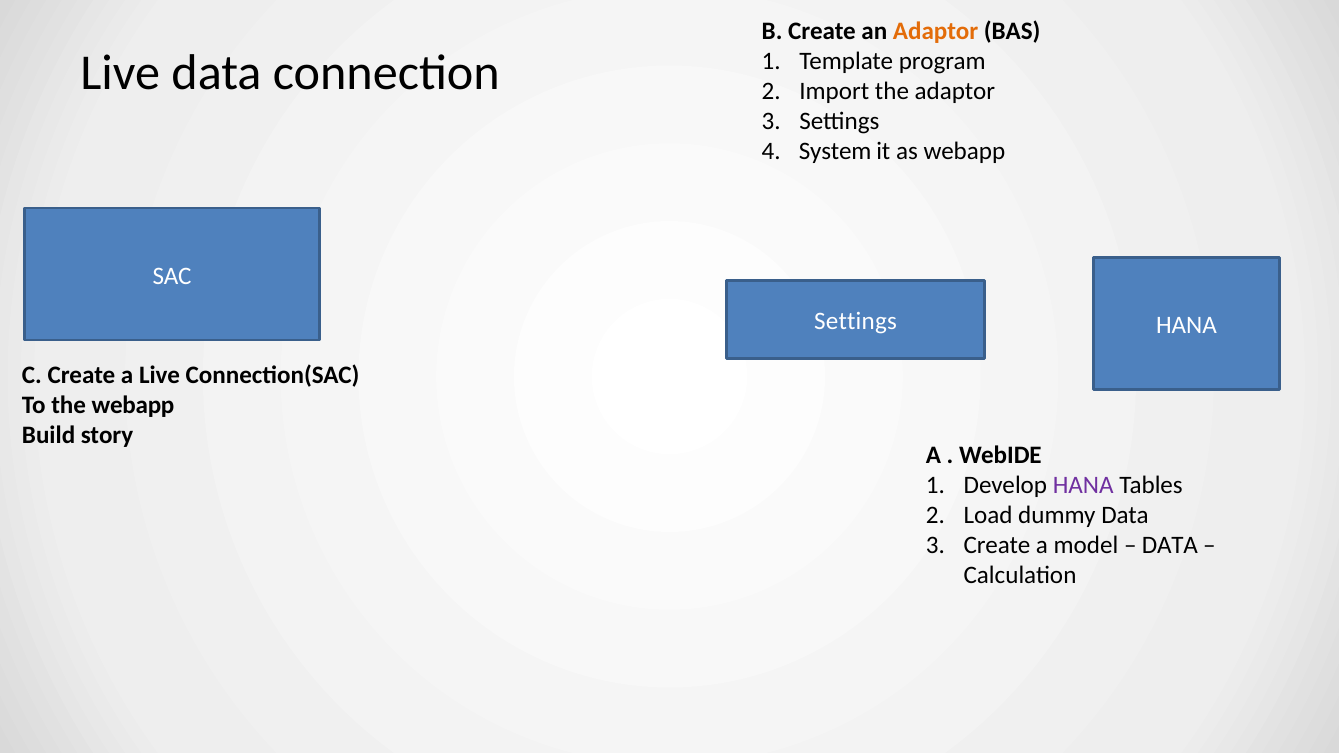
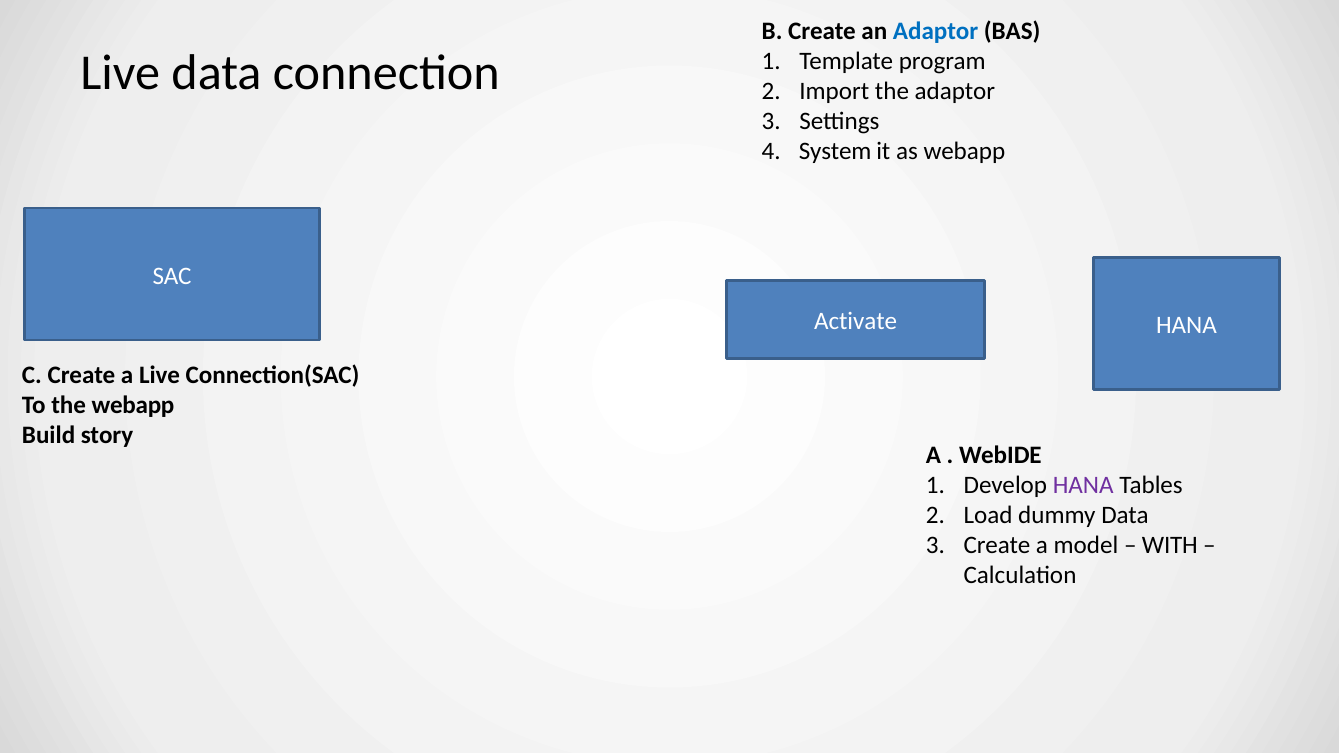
Adaptor at (936, 31) colour: orange -> blue
Settings at (856, 321): Settings -> Activate
DATA at (1170, 546): DATA -> WITH
